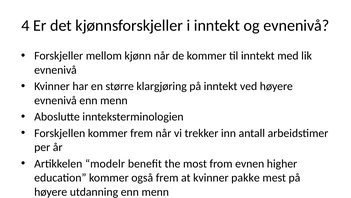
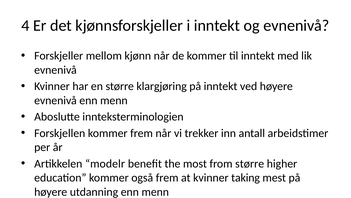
from evnen: evnen -> større
pakke: pakke -> taking
